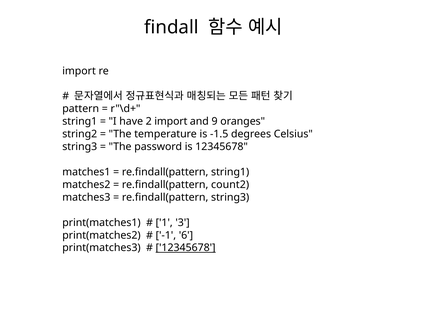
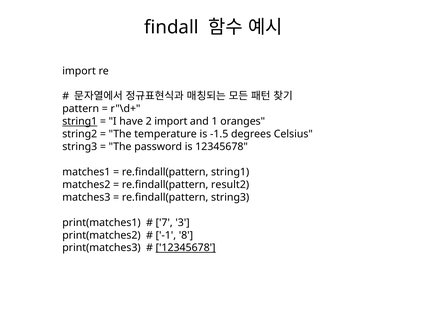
string1 at (80, 122) underline: none -> present
9: 9 -> 1
count2: count2 -> result2
1: 1 -> 7
6: 6 -> 8
